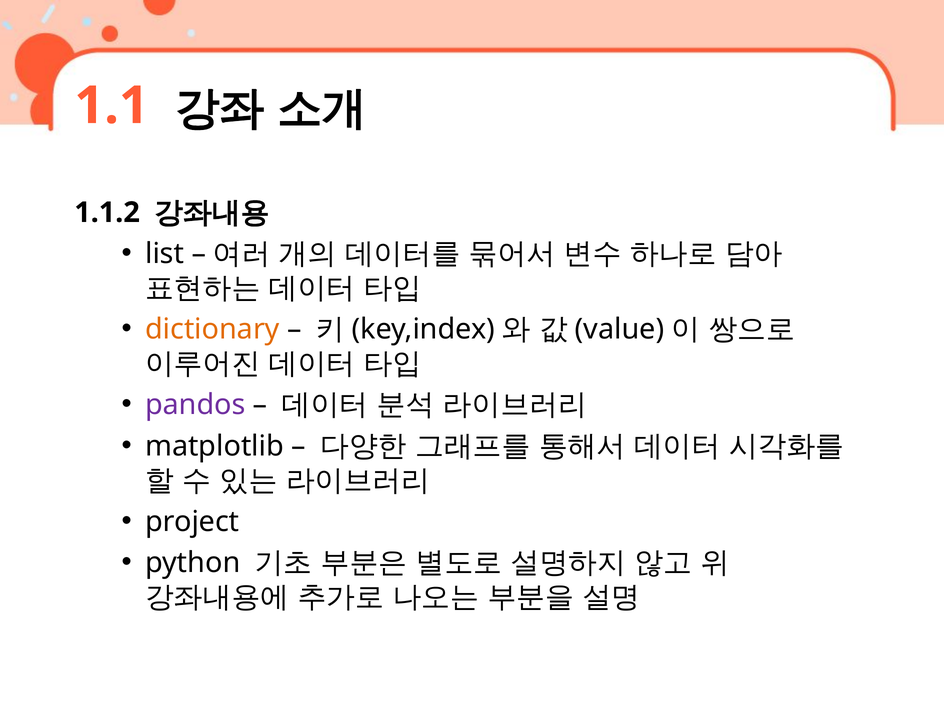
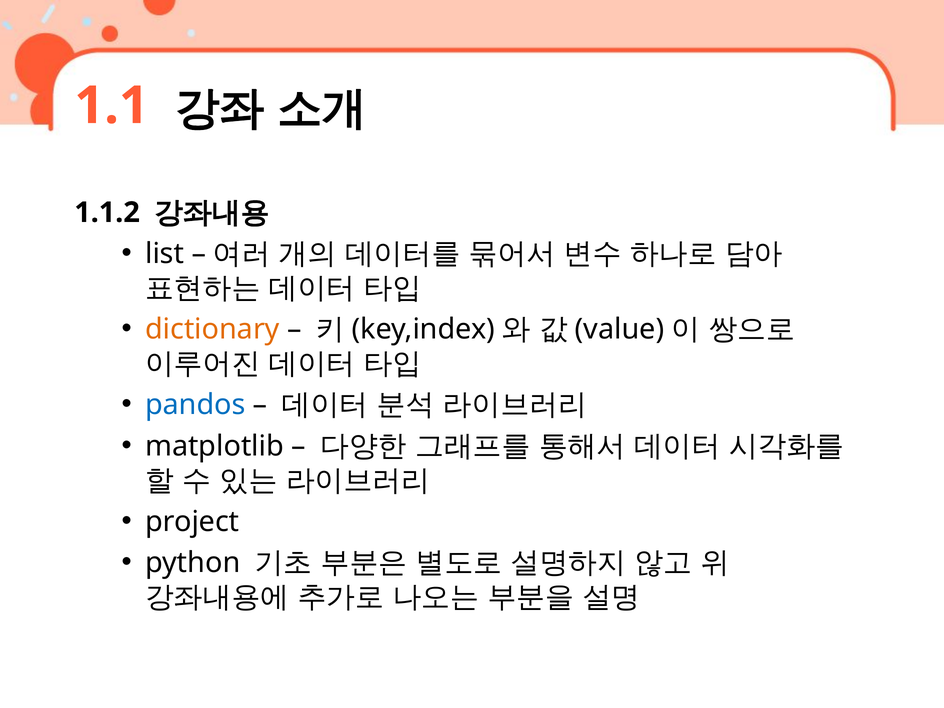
pandos colour: purple -> blue
